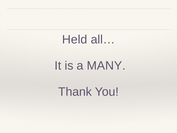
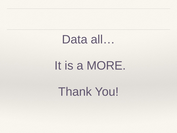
Held: Held -> Data
MANY: MANY -> MORE
